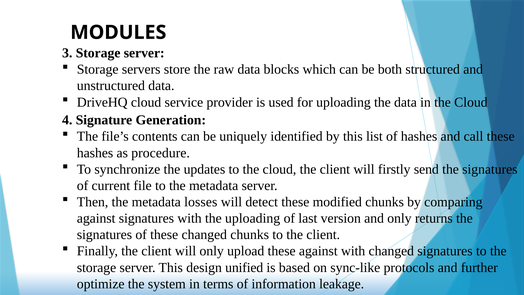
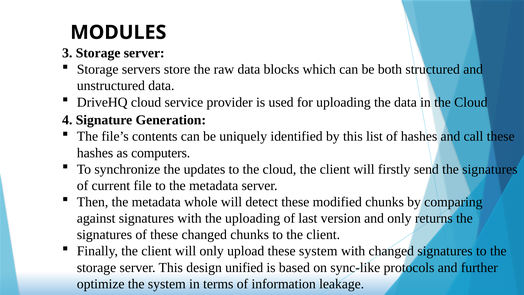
procedure: procedure -> computers
losses: losses -> whole
these against: against -> system
